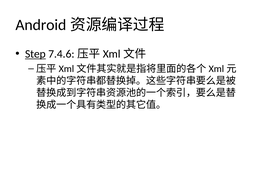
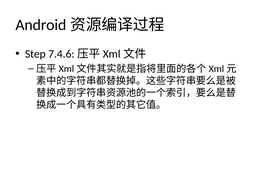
Step underline: present -> none
